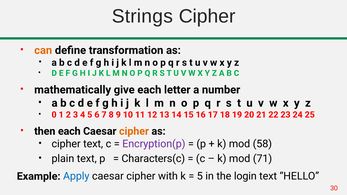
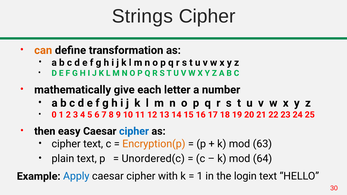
then each: each -> easy
cipher at (134, 131) colour: orange -> blue
Encryption(p colour: purple -> orange
58: 58 -> 63
Characters(c: Characters(c -> Unordered(c
71: 71 -> 64
5 at (200, 176): 5 -> 1
